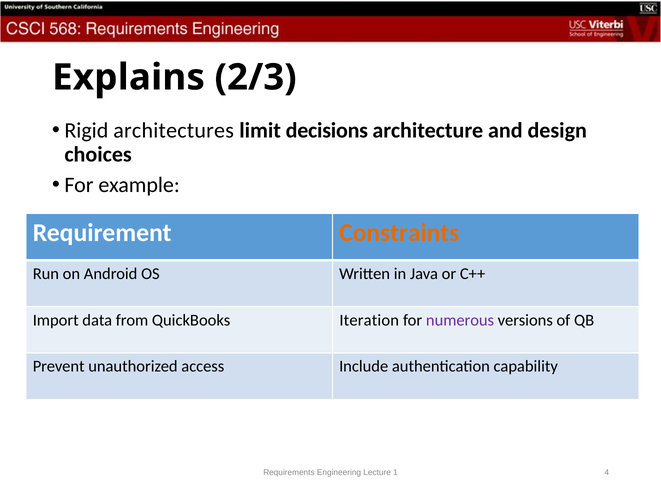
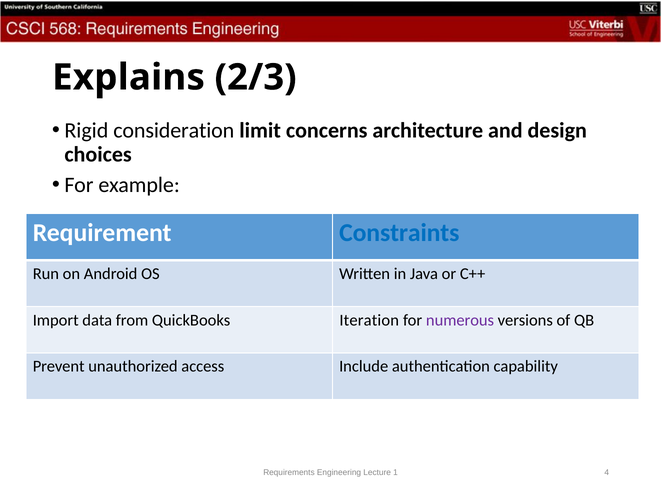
architectures: architectures -> consideration
decisions: decisions -> concerns
Constraints colour: orange -> blue
